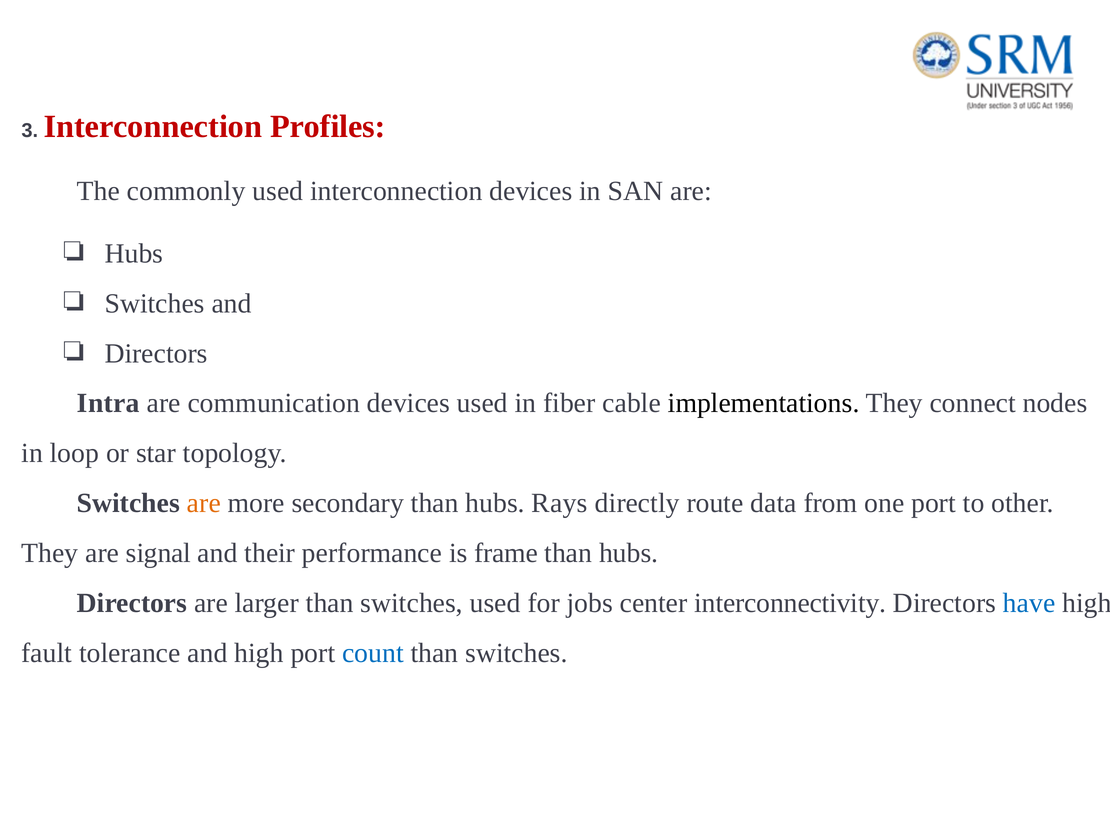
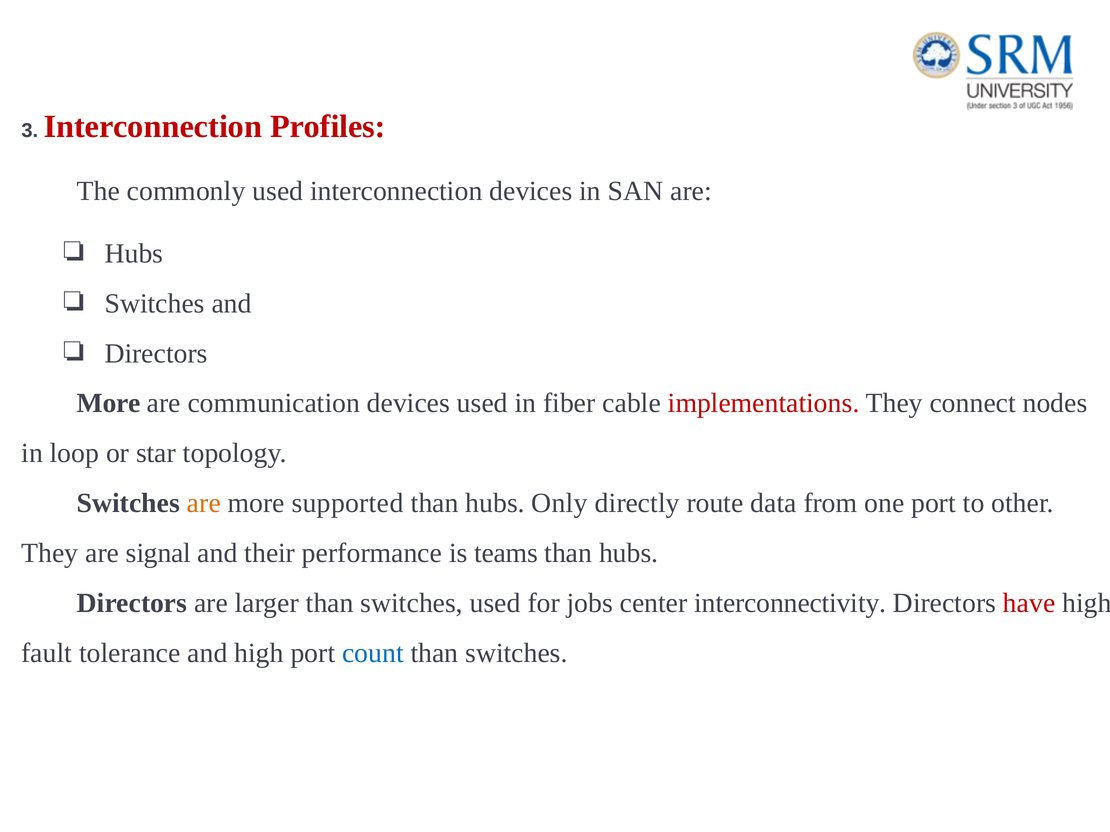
Intra at (108, 404): Intra -> More
implementations colour: black -> red
secondary: secondary -> supported
Rays: Rays -> Only
frame: frame -> teams
have colour: blue -> red
